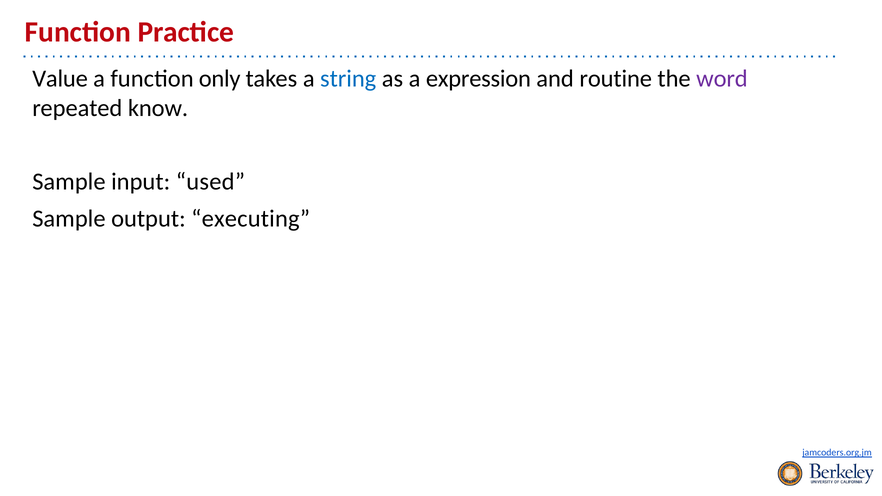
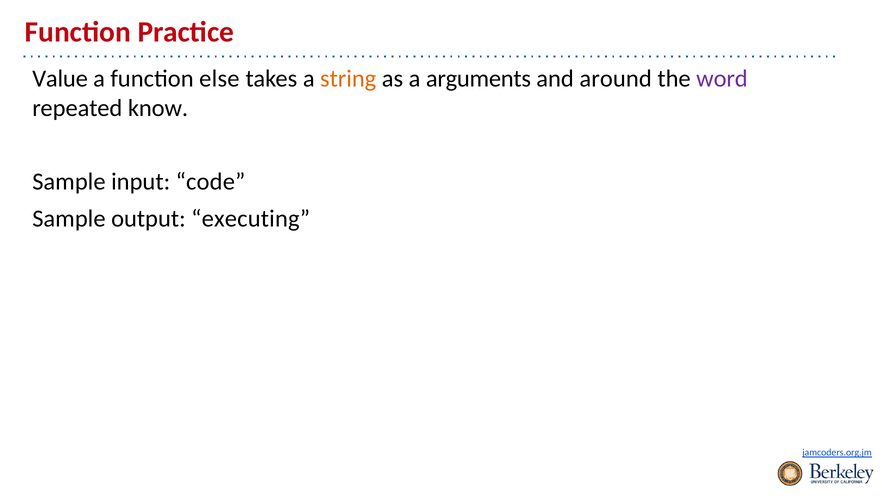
only: only -> else
string colour: blue -> orange
expression: expression -> arguments
routine: routine -> around
used: used -> code
